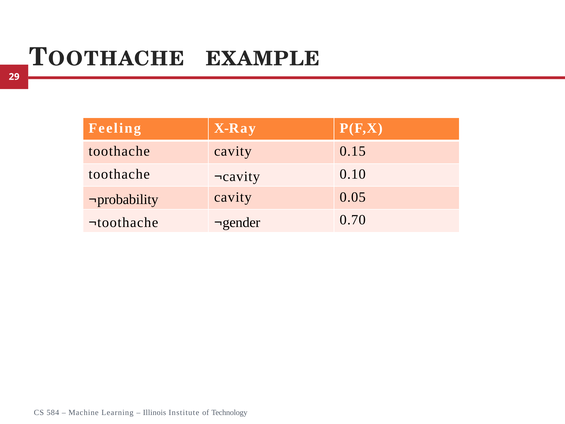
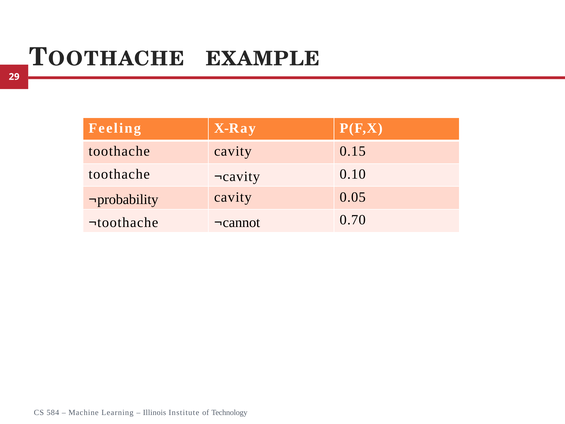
gender: gender -> cannot
